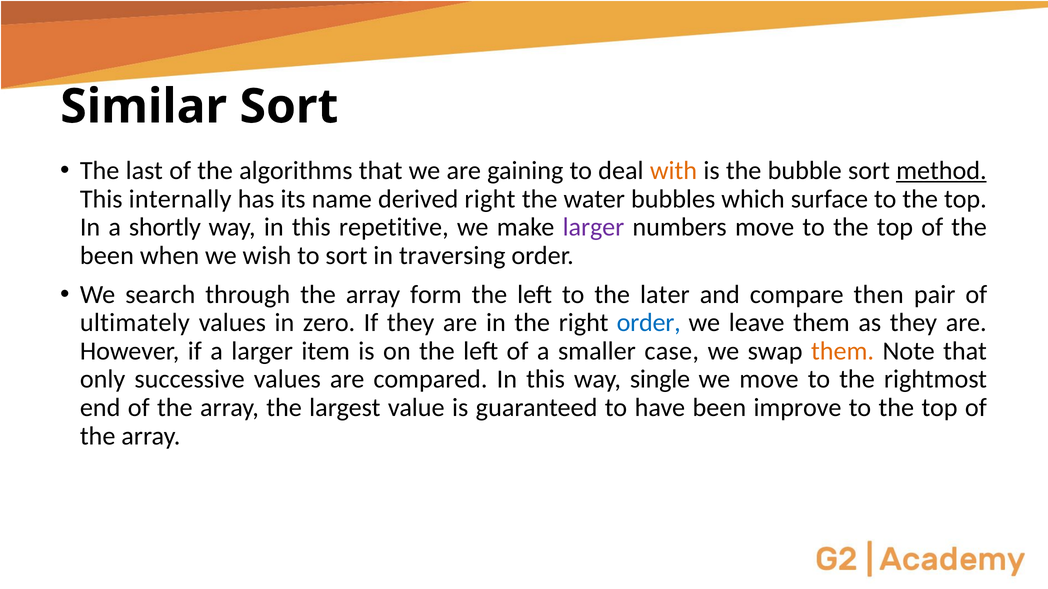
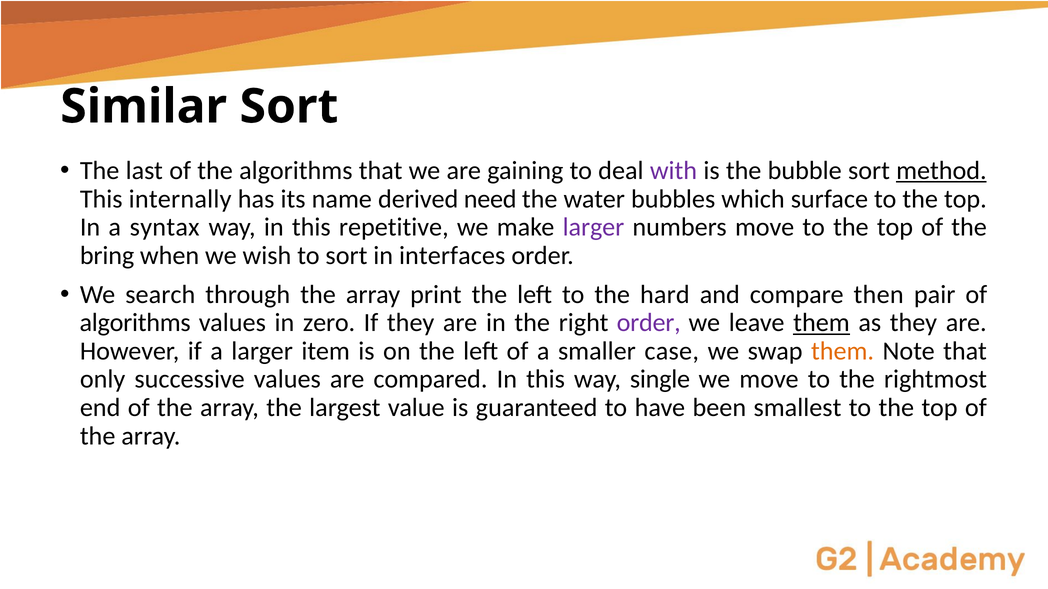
with colour: orange -> purple
derived right: right -> need
shortly: shortly -> syntax
been at (107, 256): been -> bring
traversing: traversing -> interfaces
form: form -> print
later: later -> hard
ultimately at (135, 323): ultimately -> algorithms
order at (649, 323) colour: blue -> purple
them at (821, 323) underline: none -> present
improve: improve -> smallest
